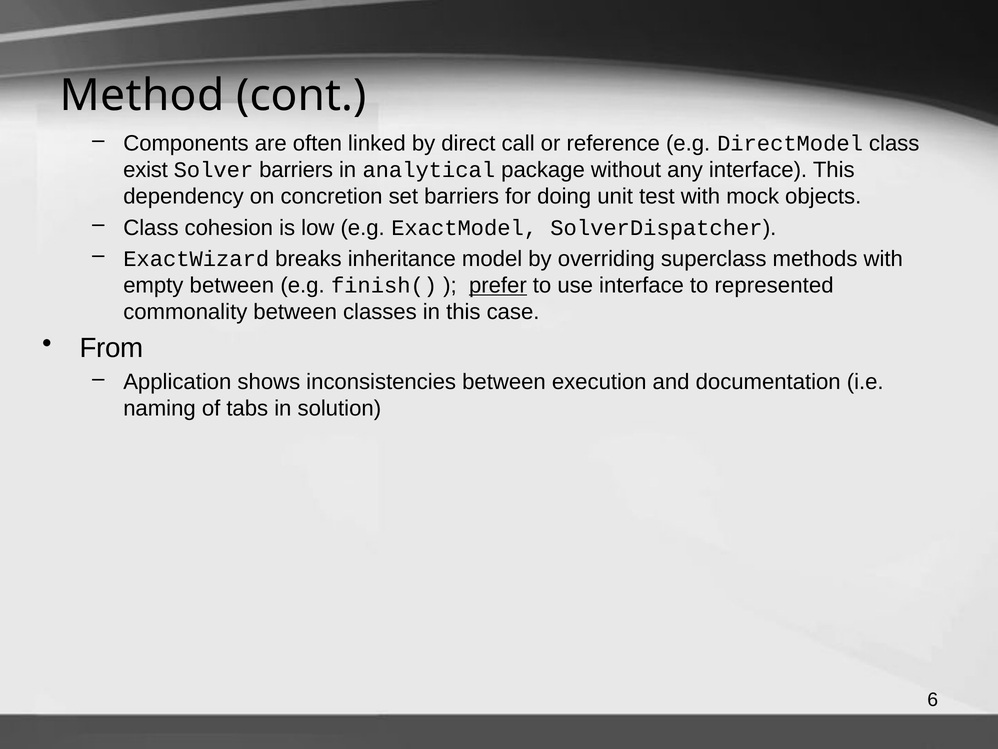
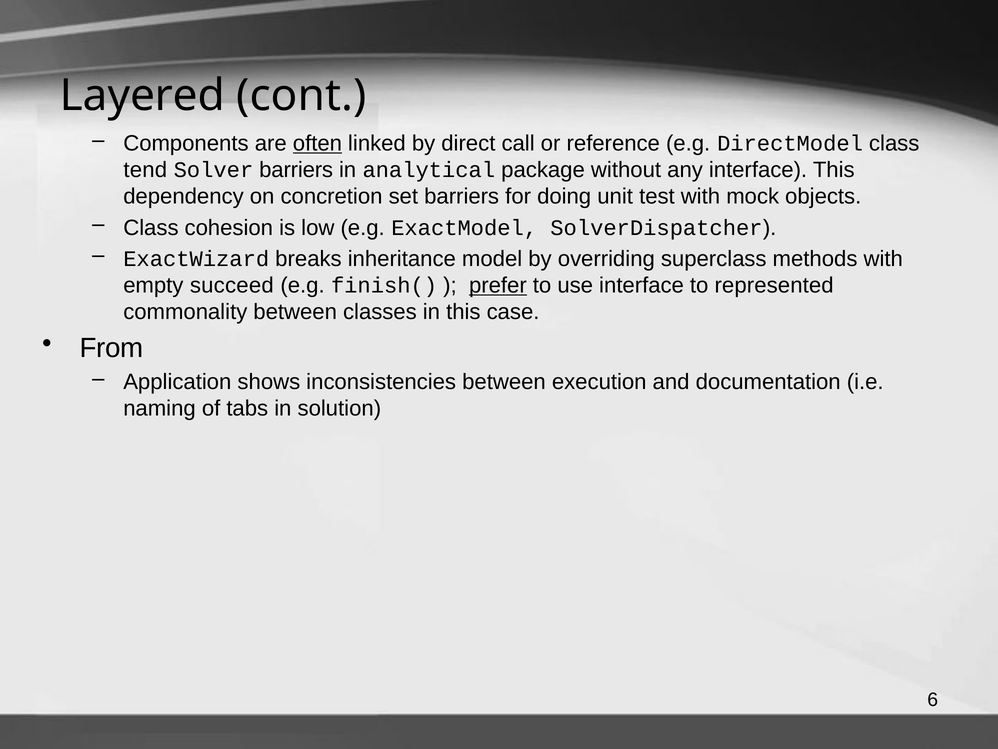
Method: Method -> Layered
often underline: none -> present
exist: exist -> tend
empty between: between -> succeed
